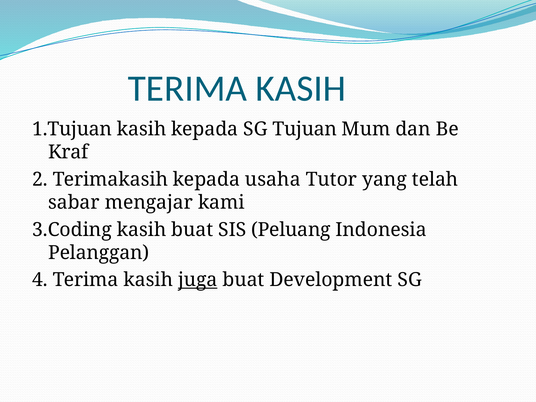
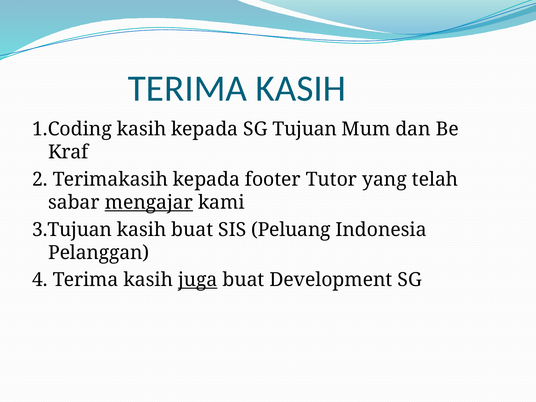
1.Tujuan: 1.Tujuan -> 1.Coding
usaha: usaha -> footer
mengajar underline: none -> present
3.Coding: 3.Coding -> 3.Tujuan
